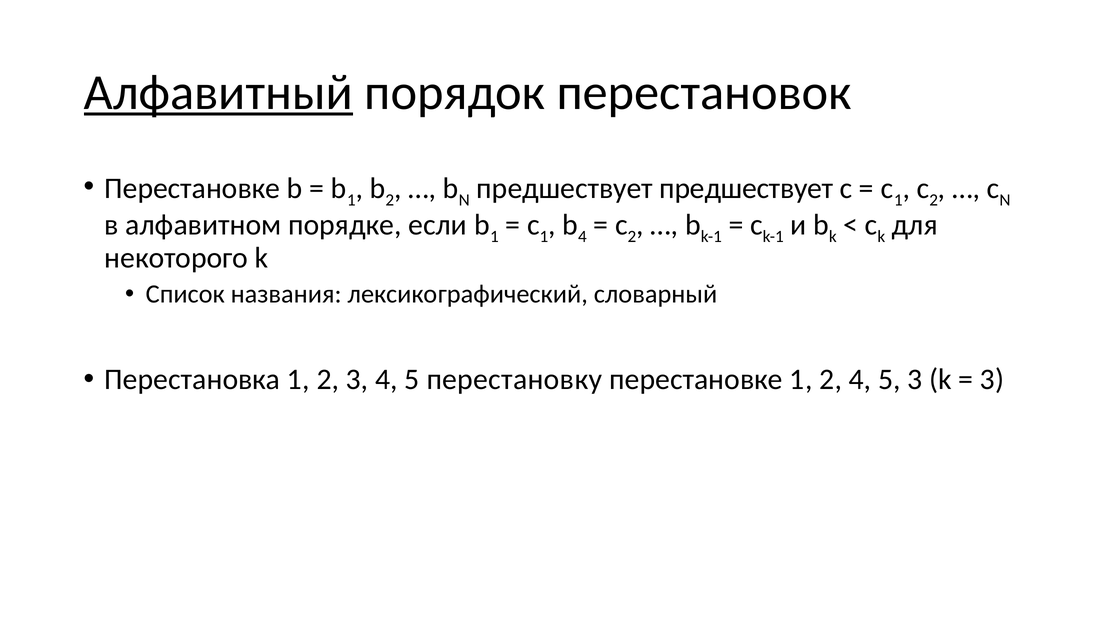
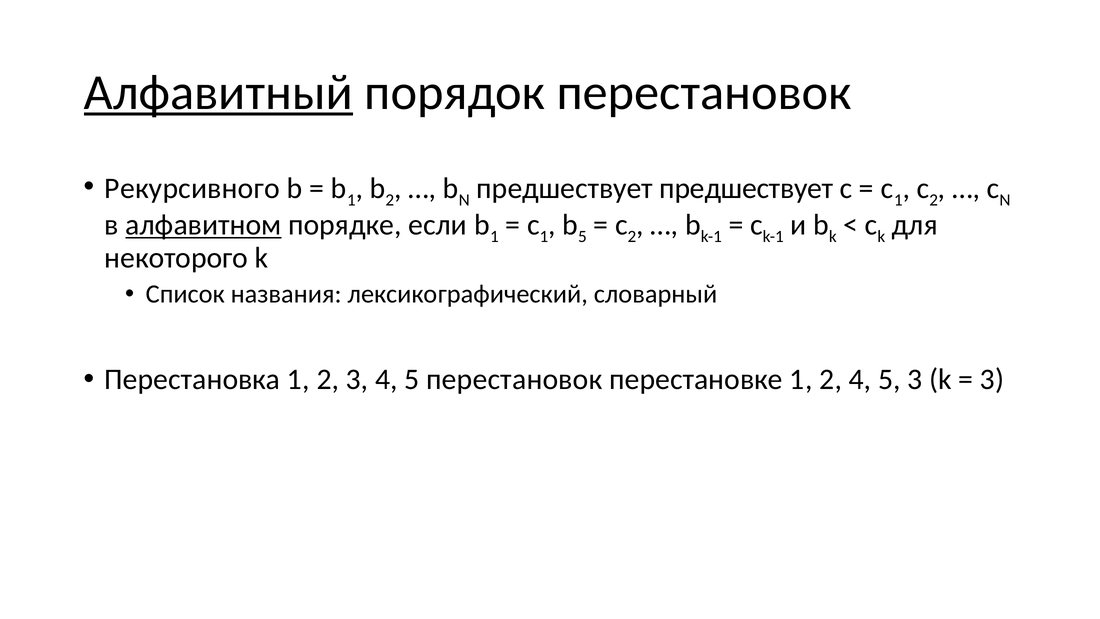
Перестановке at (192, 188): Перестановке -> Рекурсивного
алфавитном underline: none -> present
b 4: 4 -> 5
5 перестановку: перестановку -> перестановок
